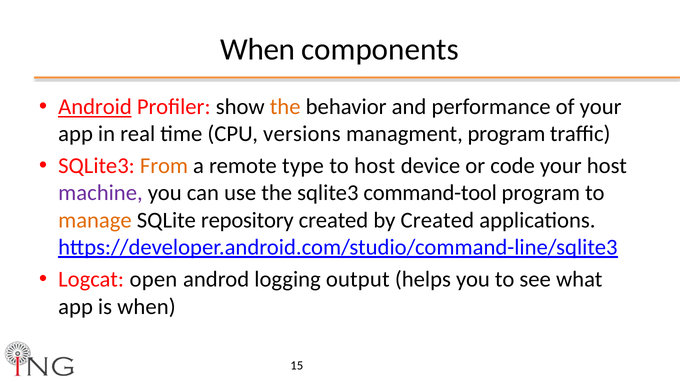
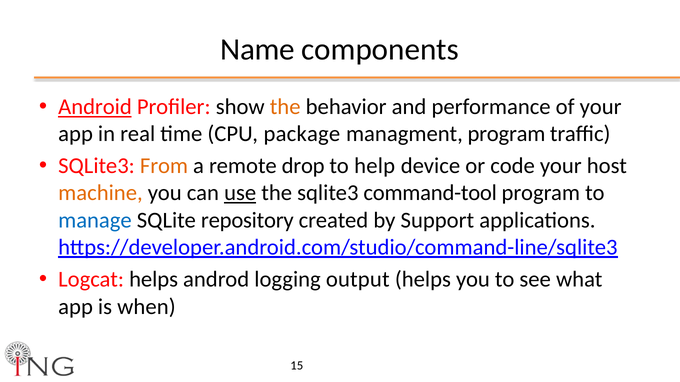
When at (258, 49): When -> Name
versions: versions -> package
type: type -> drop
to host: host -> help
machine colour: purple -> orange
use underline: none -> present
manage colour: orange -> blue
by Created: Created -> Support
Logcat open: open -> helps
